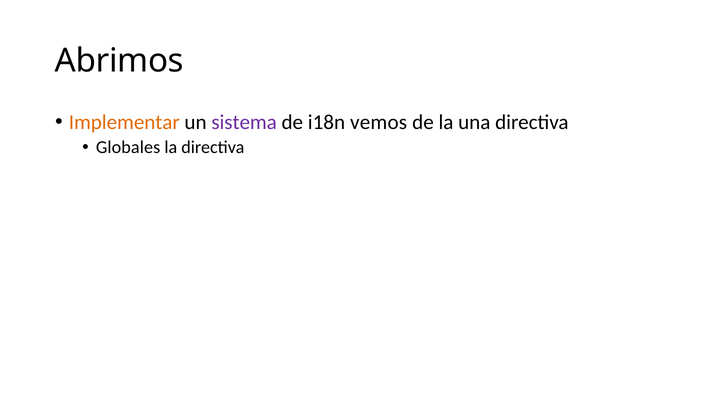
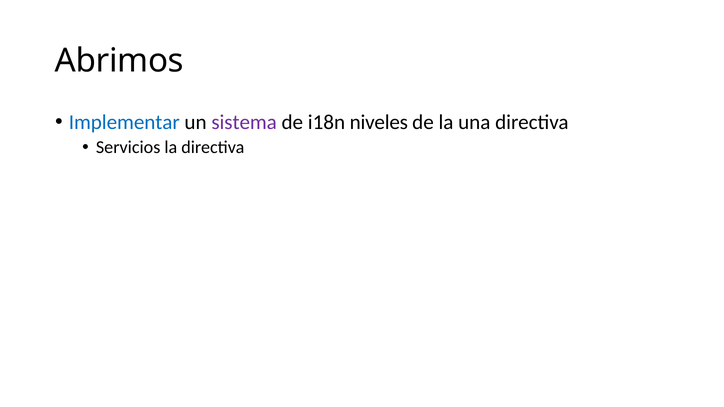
Implementar colour: orange -> blue
vemos: vemos -> niveles
Globales: Globales -> Servicios
